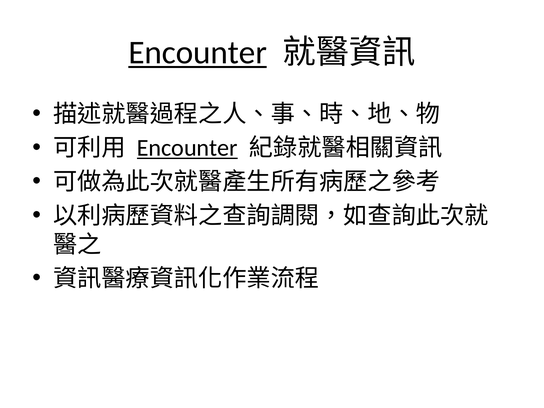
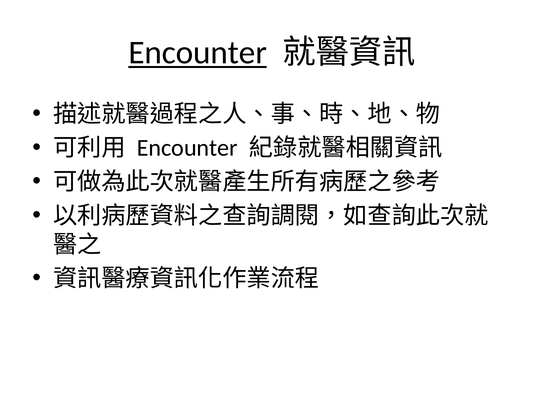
Encounter at (187, 148) underline: present -> none
